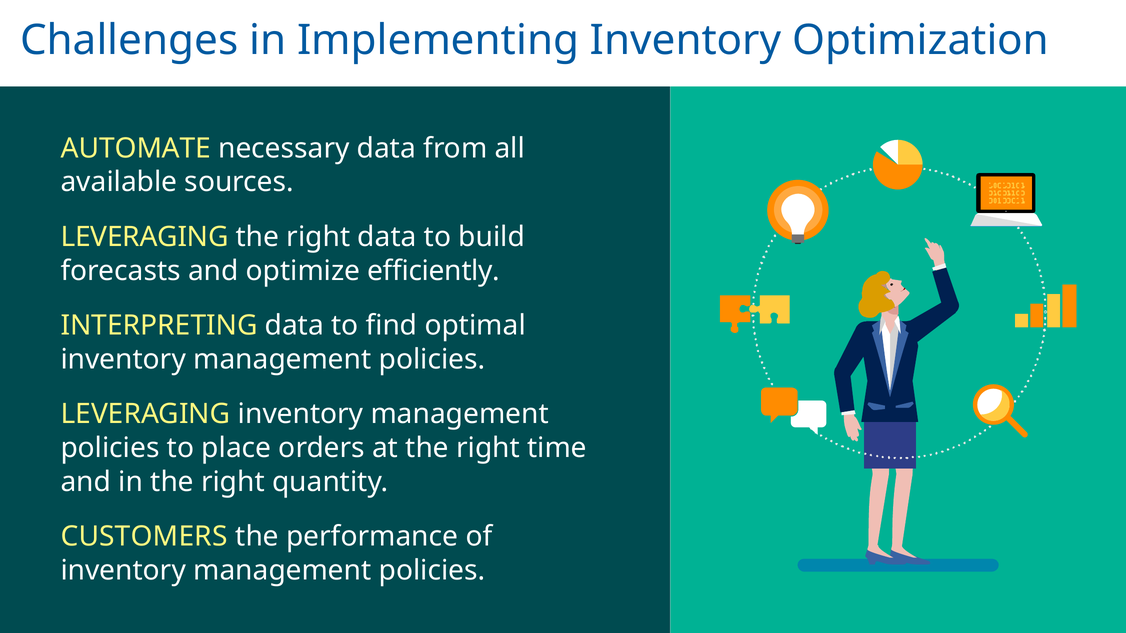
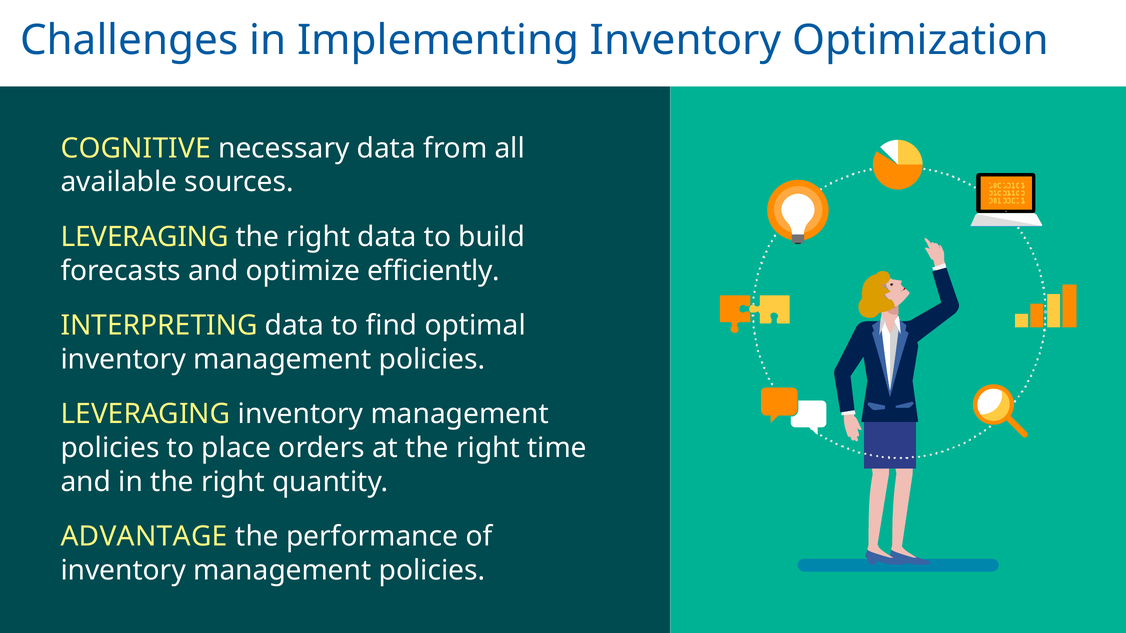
AUTOMATE: AUTOMATE -> COGNITIVE
CUSTOMERS: CUSTOMERS -> ADVANTAGE
